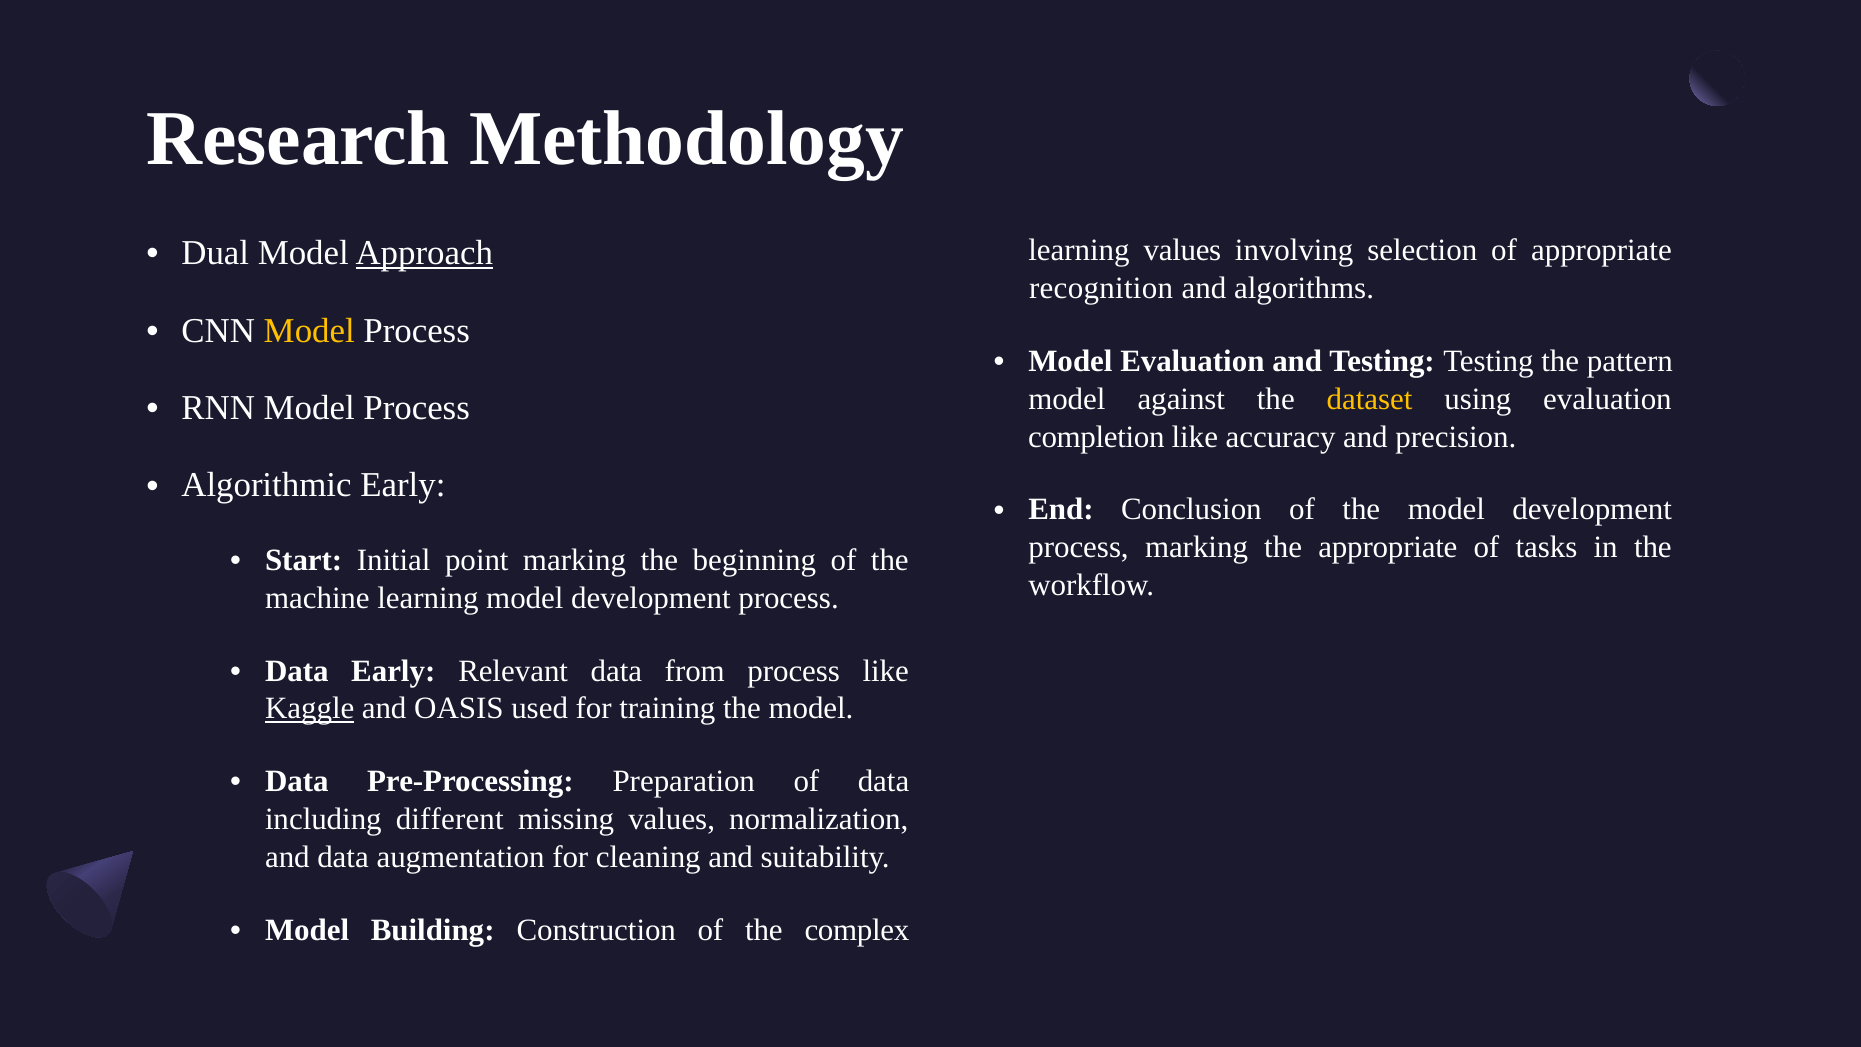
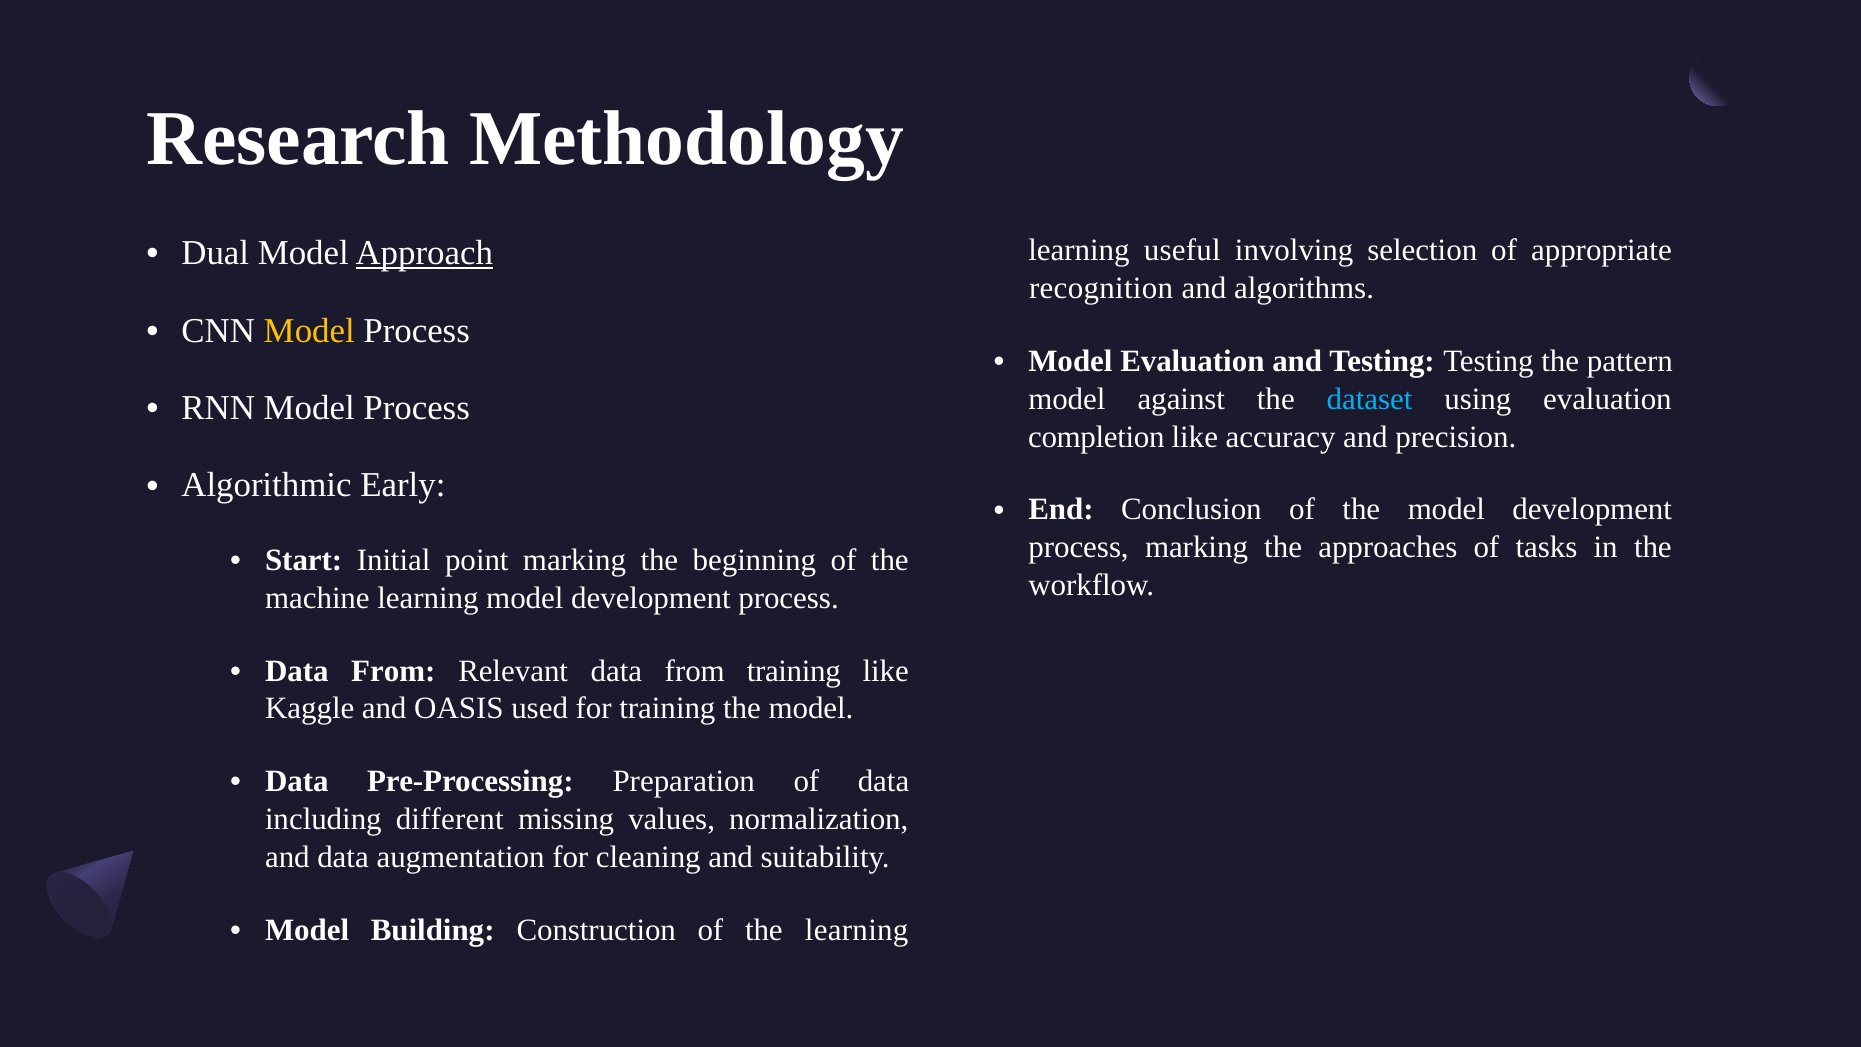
learning values: values -> useful
dataset colour: yellow -> light blue
the appropriate: appropriate -> approaches
Early at (393, 671): Early -> From
from process: process -> training
Kaggle underline: present -> none
the complex: complex -> learning
